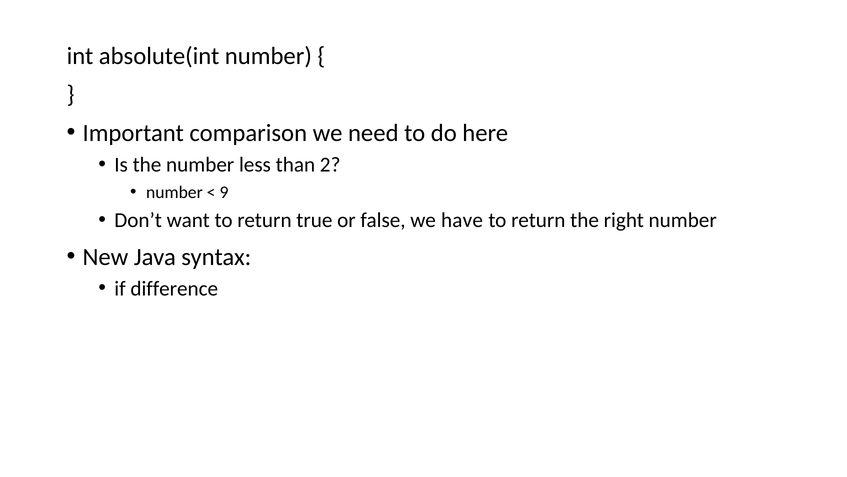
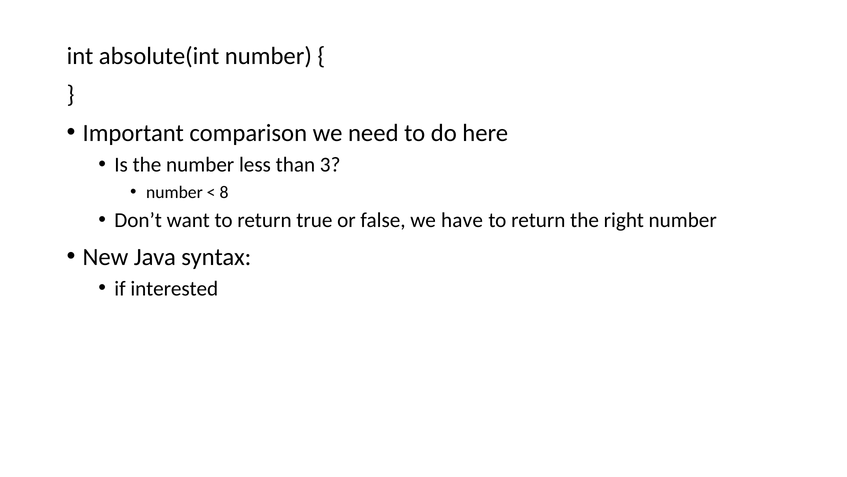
2: 2 -> 3
9: 9 -> 8
difference: difference -> interested
